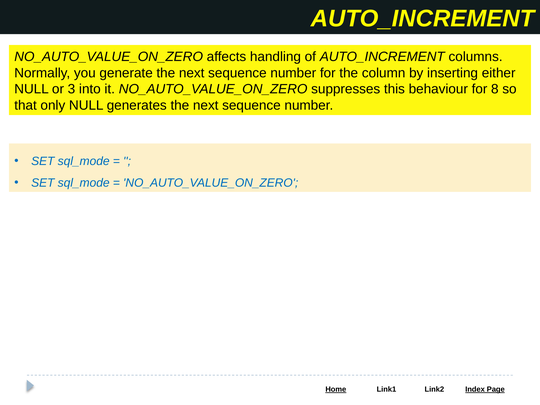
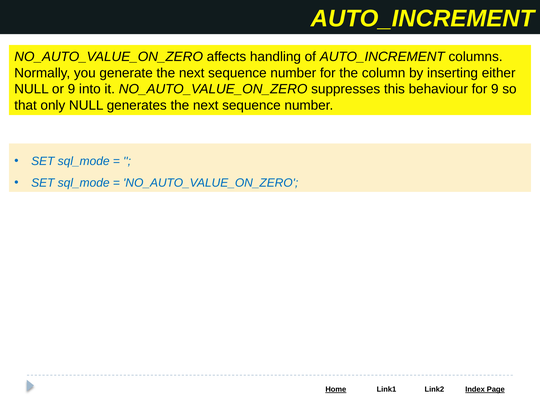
or 3: 3 -> 9
for 8: 8 -> 9
